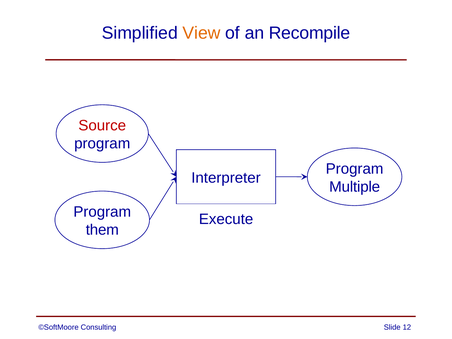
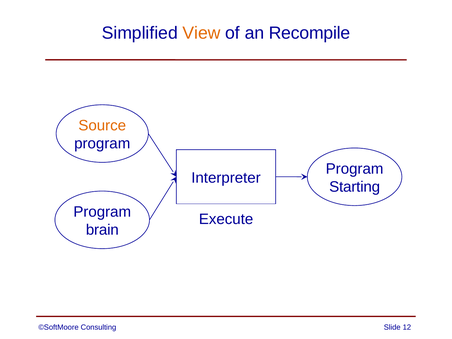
Source colour: red -> orange
Multiple: Multiple -> Starting
them: them -> brain
